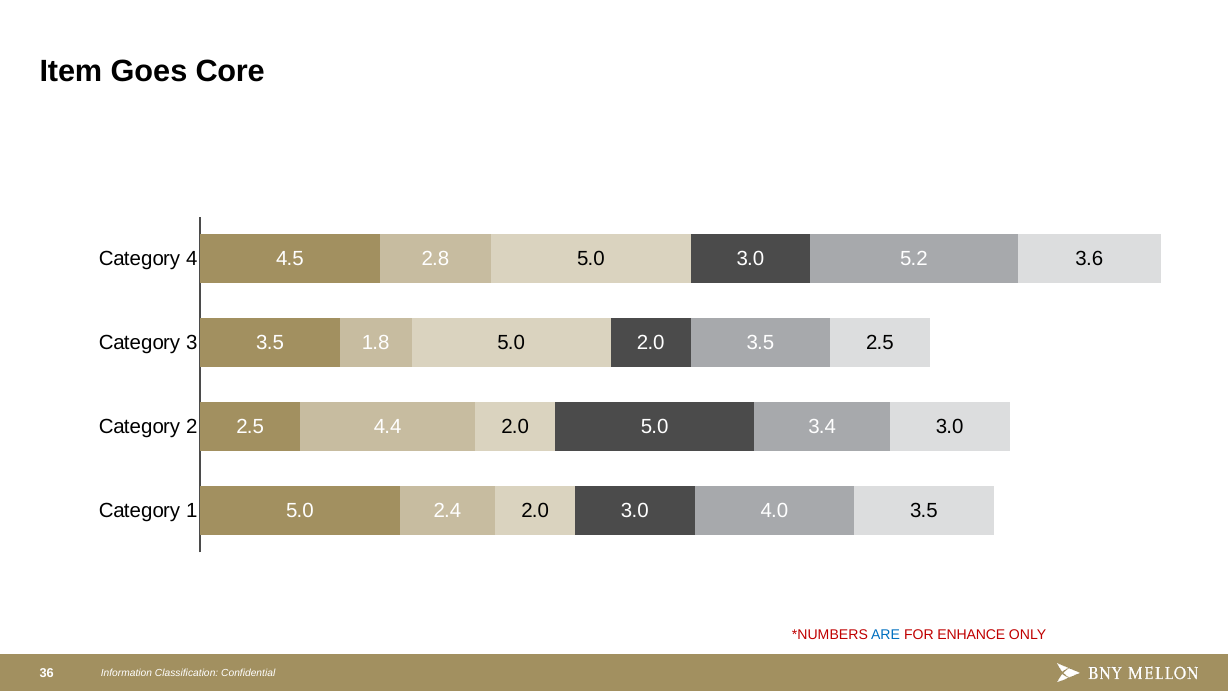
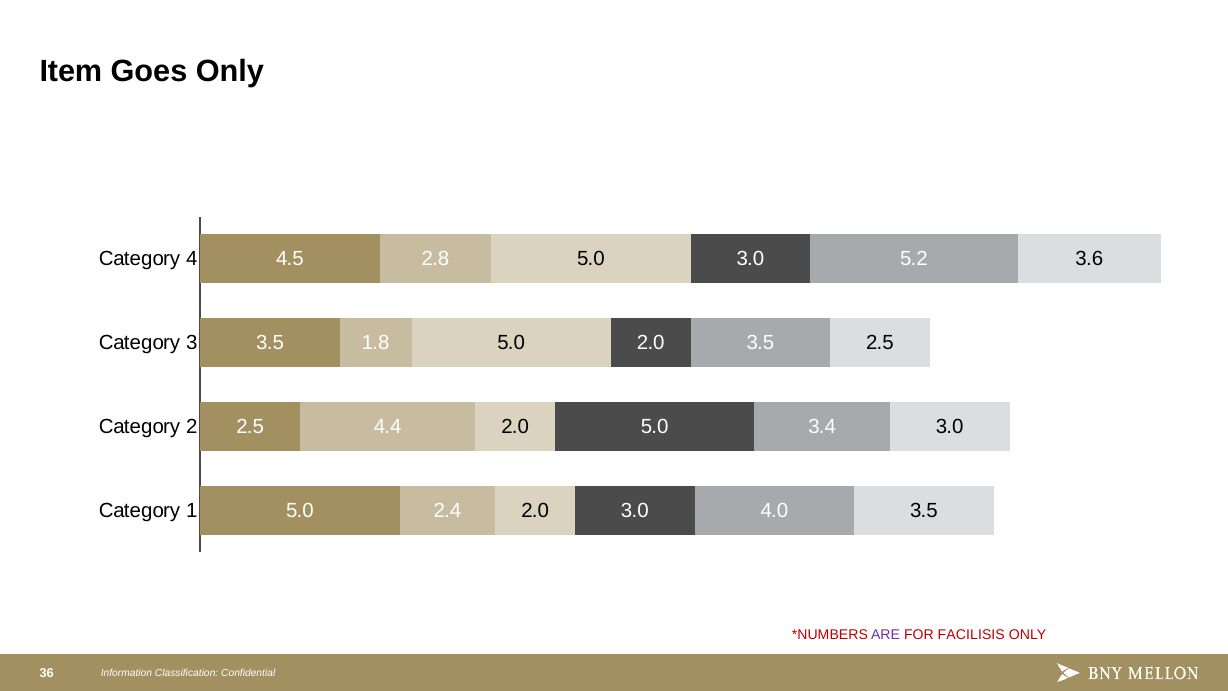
Goes Core: Core -> Only
ARE colour: blue -> purple
ENHANCE: ENHANCE -> FACILISIS
